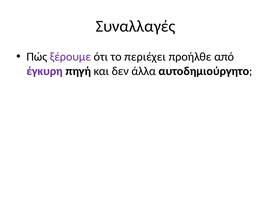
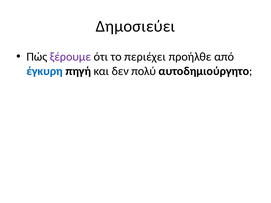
Συναλλαγές: Συναλλαγές -> Δημοσιεύει
έγκυρη colour: purple -> blue
άλλα: άλλα -> πολύ
